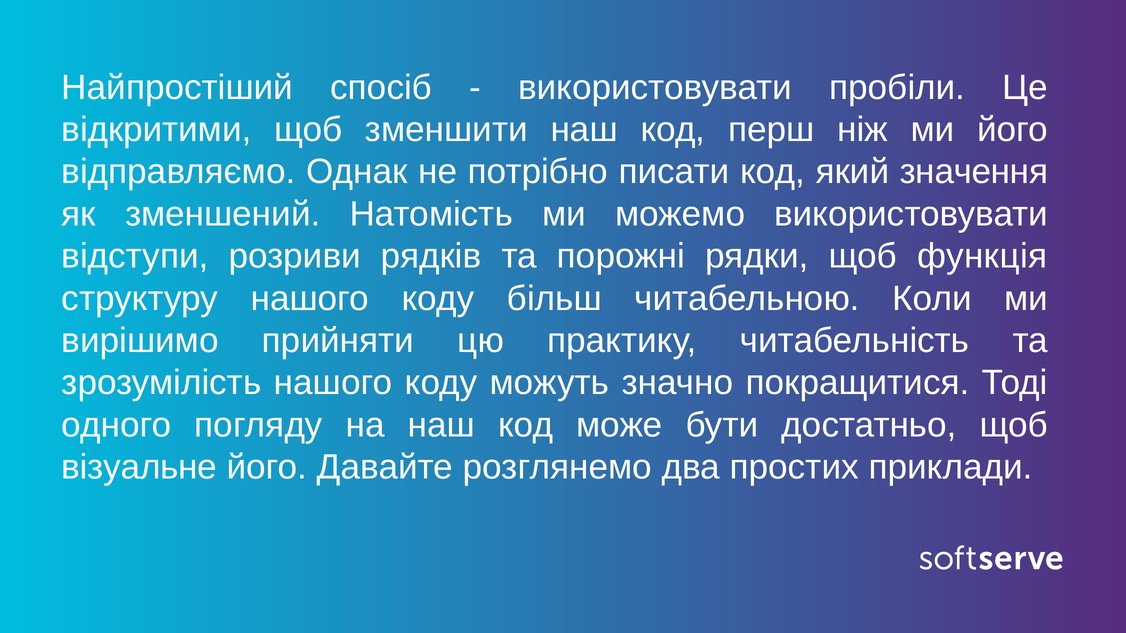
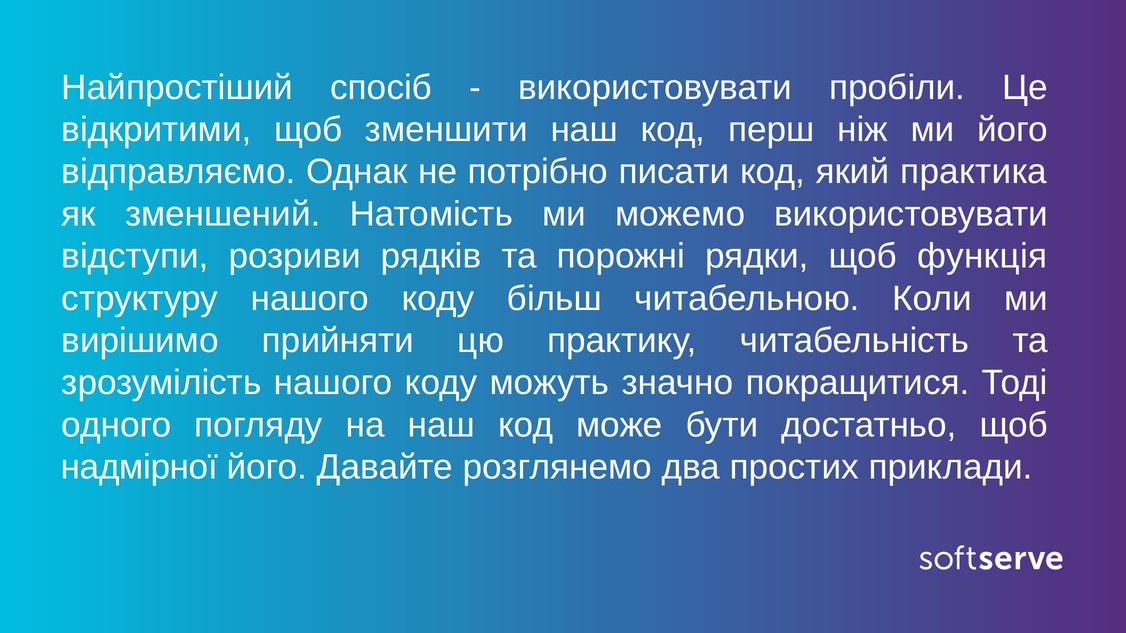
значення: значення -> практика
візуальне: візуальне -> надмірної
